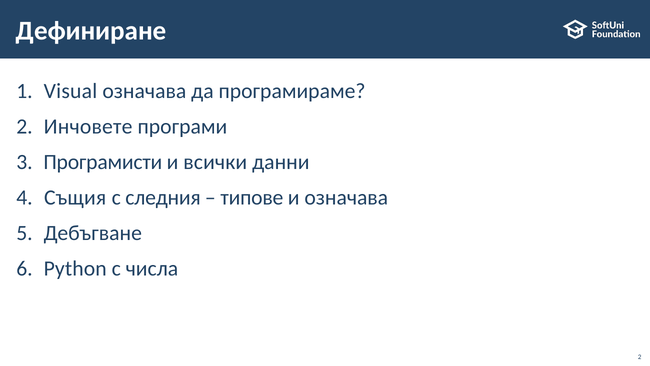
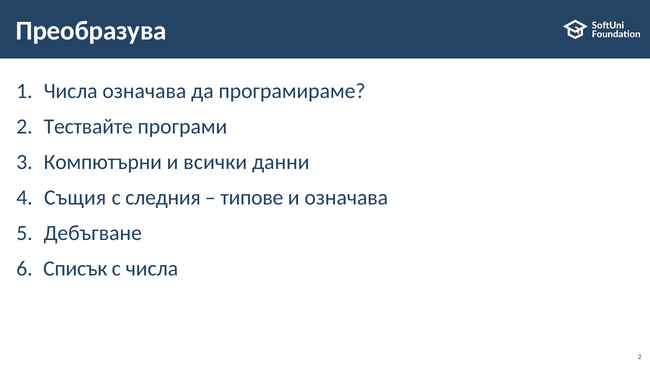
Дефиниране: Дефиниране -> Преобразува
Visual at (70, 91): Visual -> Числа
Инчовете: Инчовете -> Тествайте
Програмисти: Програмисти -> Компютърни
Python: Python -> Списък
